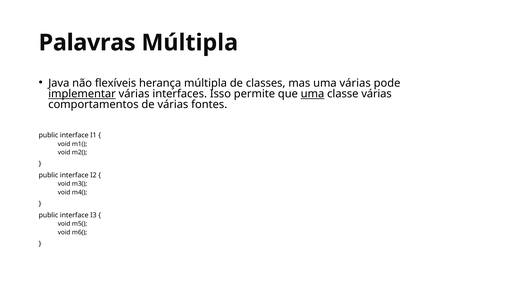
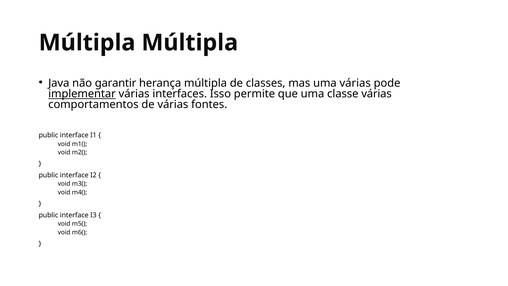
Palavras at (87, 43): Palavras -> Múltipla
flexíveis: flexíveis -> garantir
uma at (312, 94) underline: present -> none
